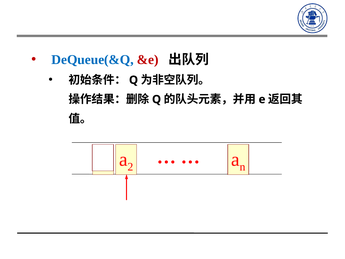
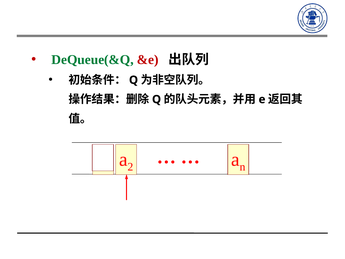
DeQueue(&Q colour: blue -> green
